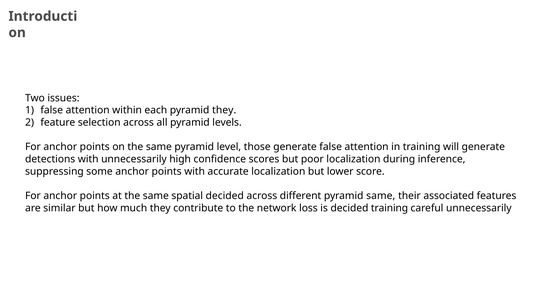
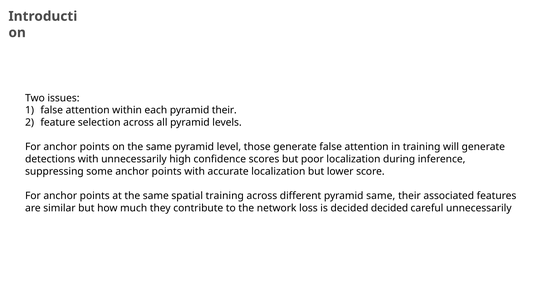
pyramid they: they -> their
spatial decided: decided -> training
decided training: training -> decided
